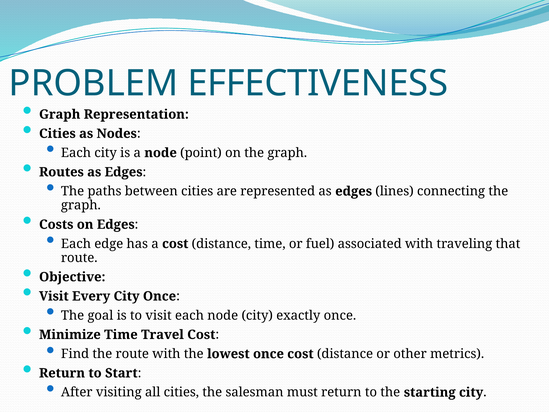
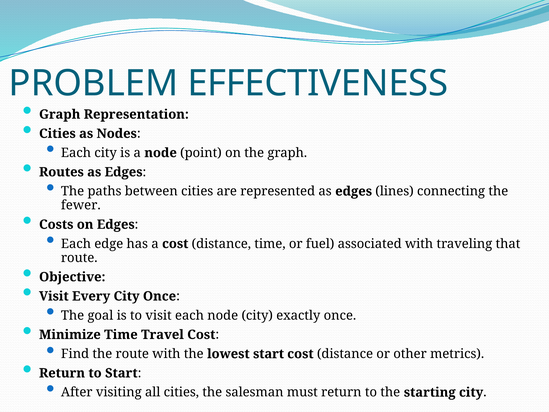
graph at (81, 205): graph -> fewer
lowest once: once -> start
